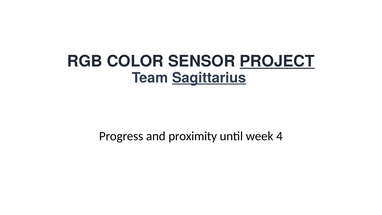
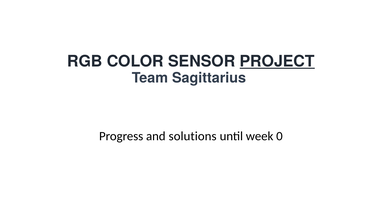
Sagittarius underline: present -> none
proximity: proximity -> solutions
4: 4 -> 0
